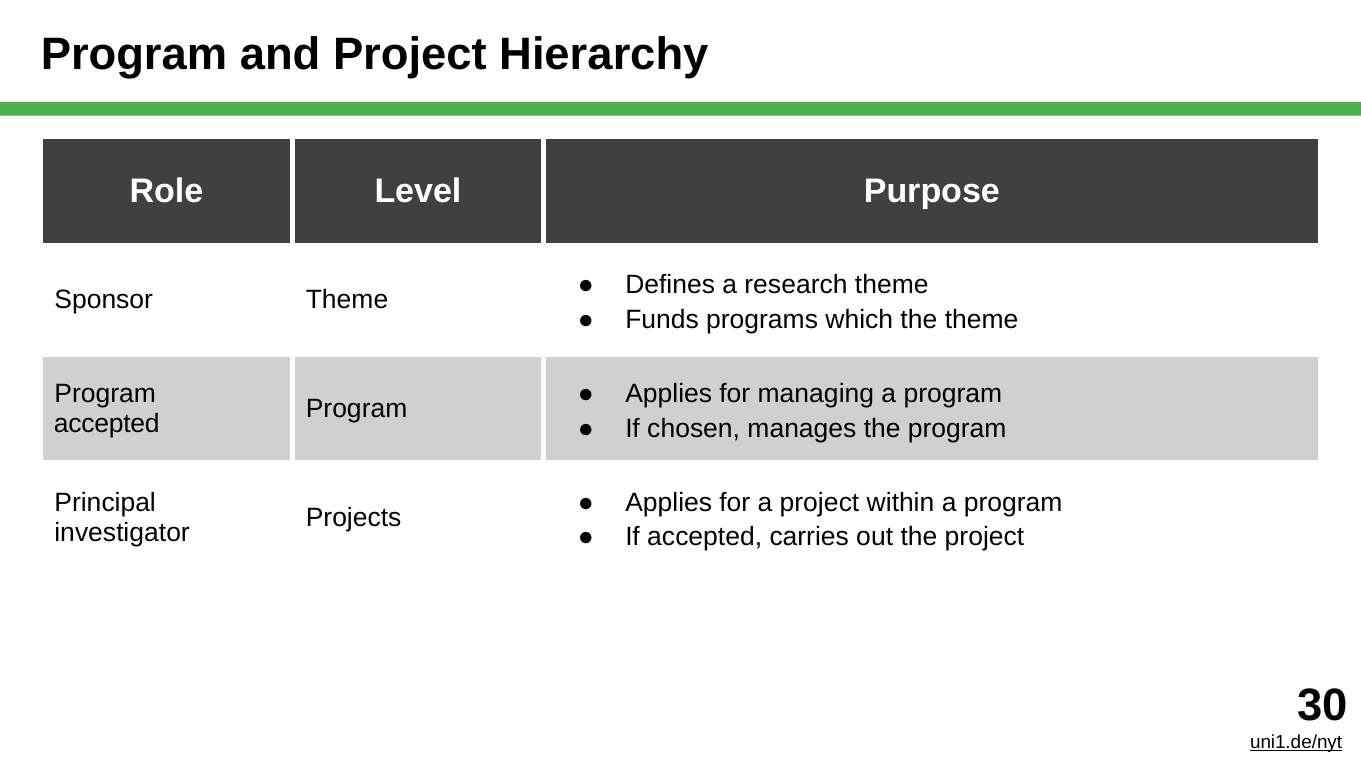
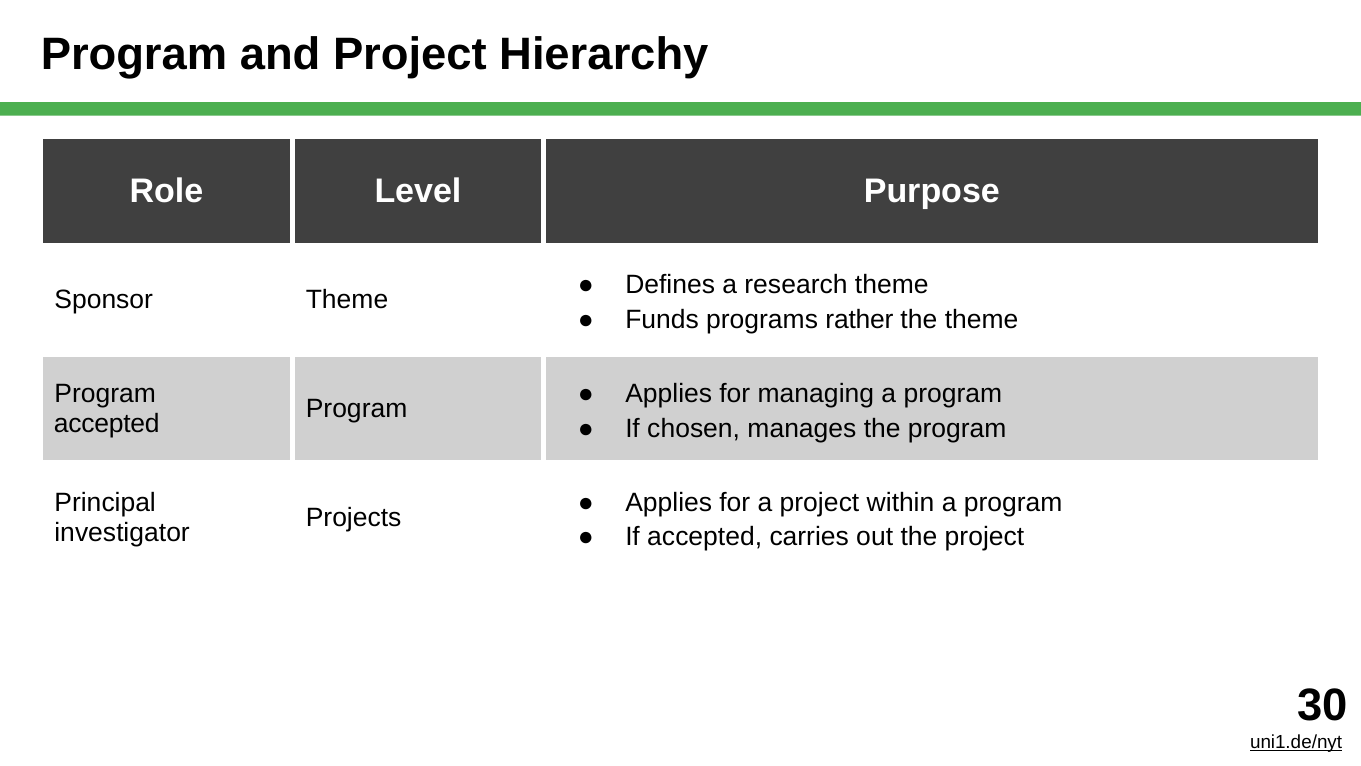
which: which -> rather
